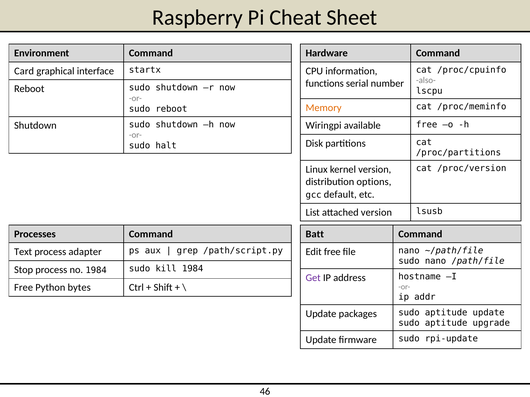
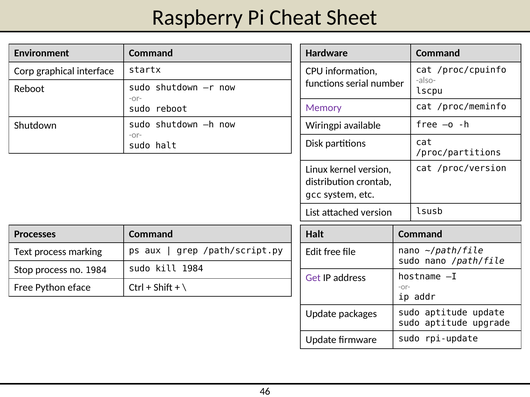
Card: Card -> Corp
Memory colour: orange -> purple
options: options -> crontab
default: default -> system
Batt at (315, 234): Batt -> Halt
adapter: adapter -> marking
bytes: bytes -> eface
